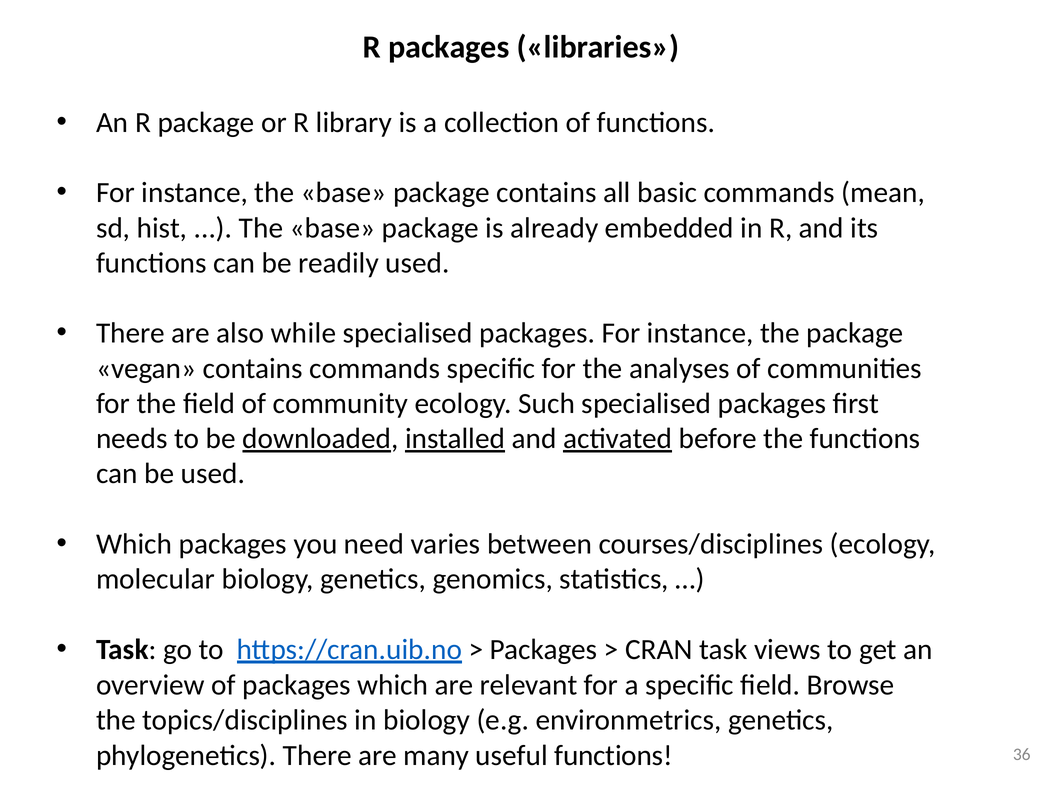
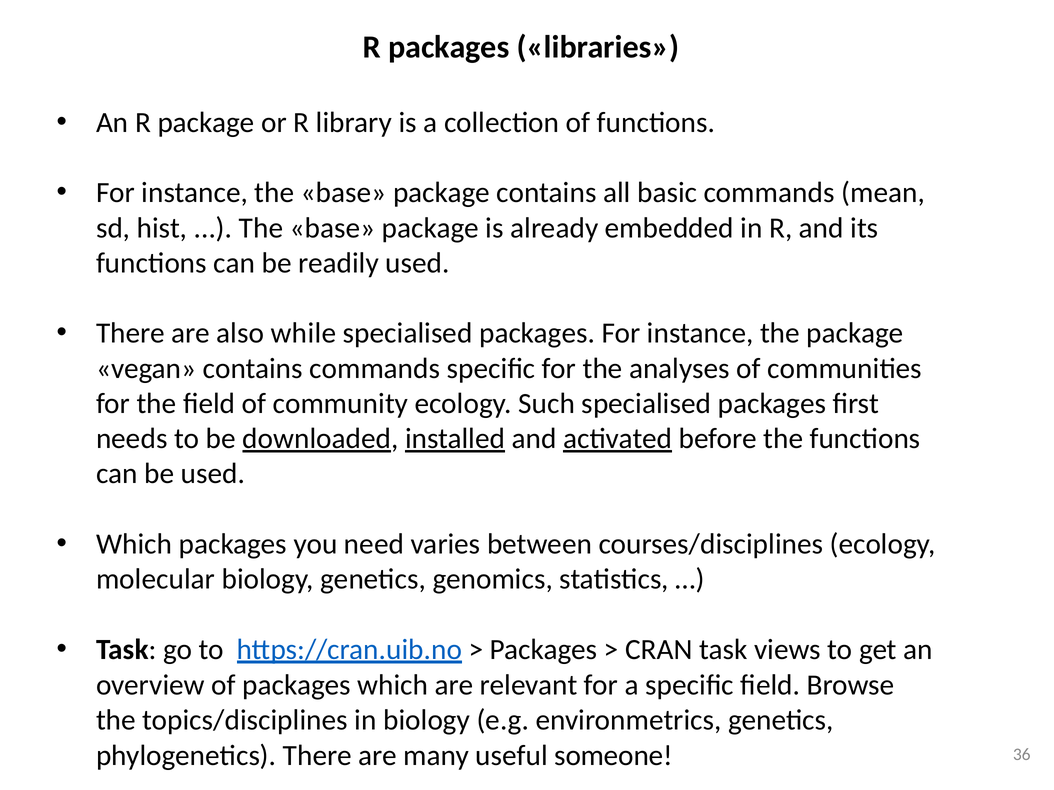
useful functions: functions -> someone
